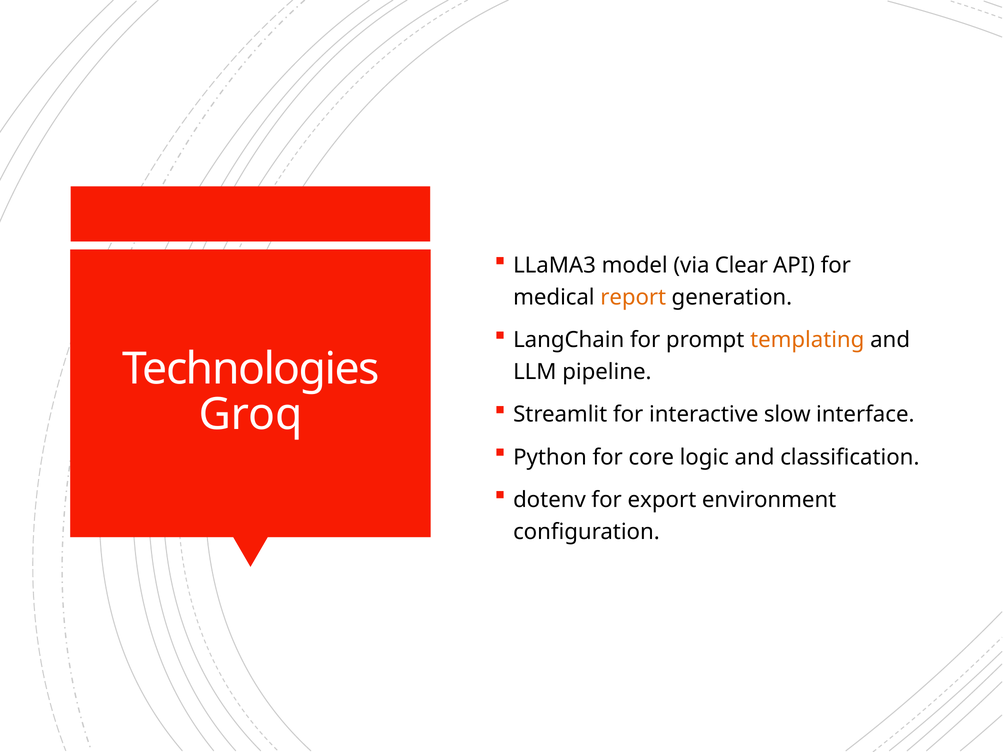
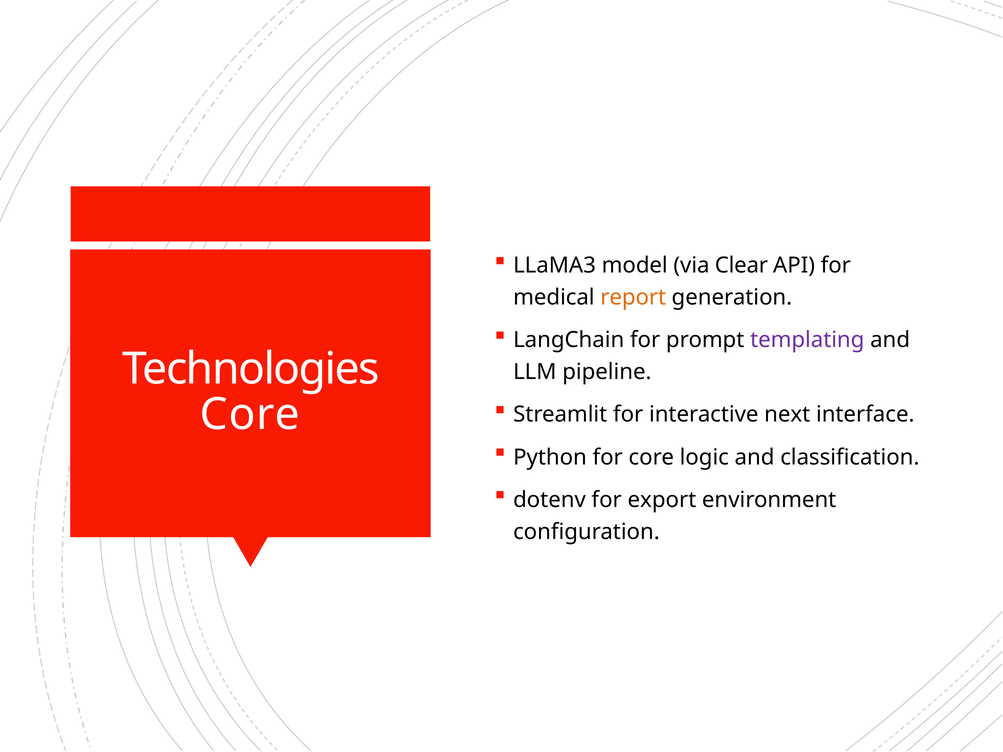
templating colour: orange -> purple
slow: slow -> next
Groq at (250, 415): Groq -> Core
